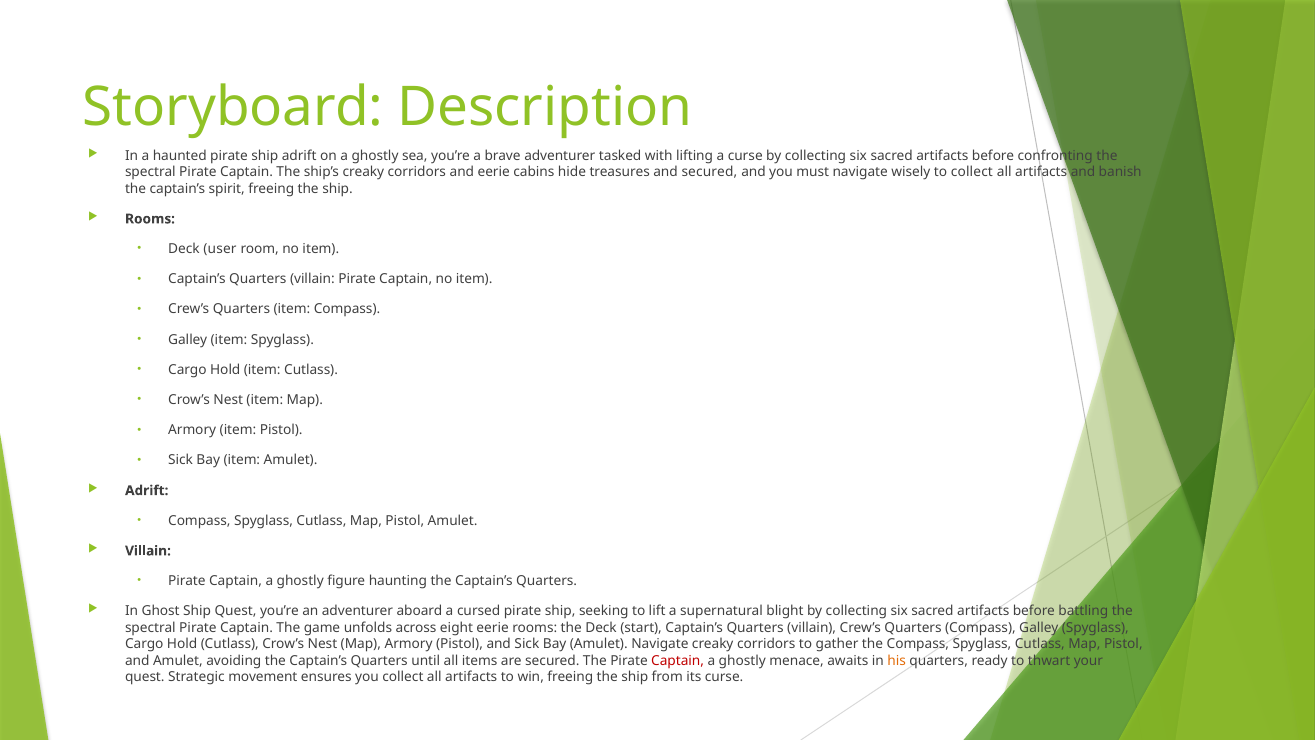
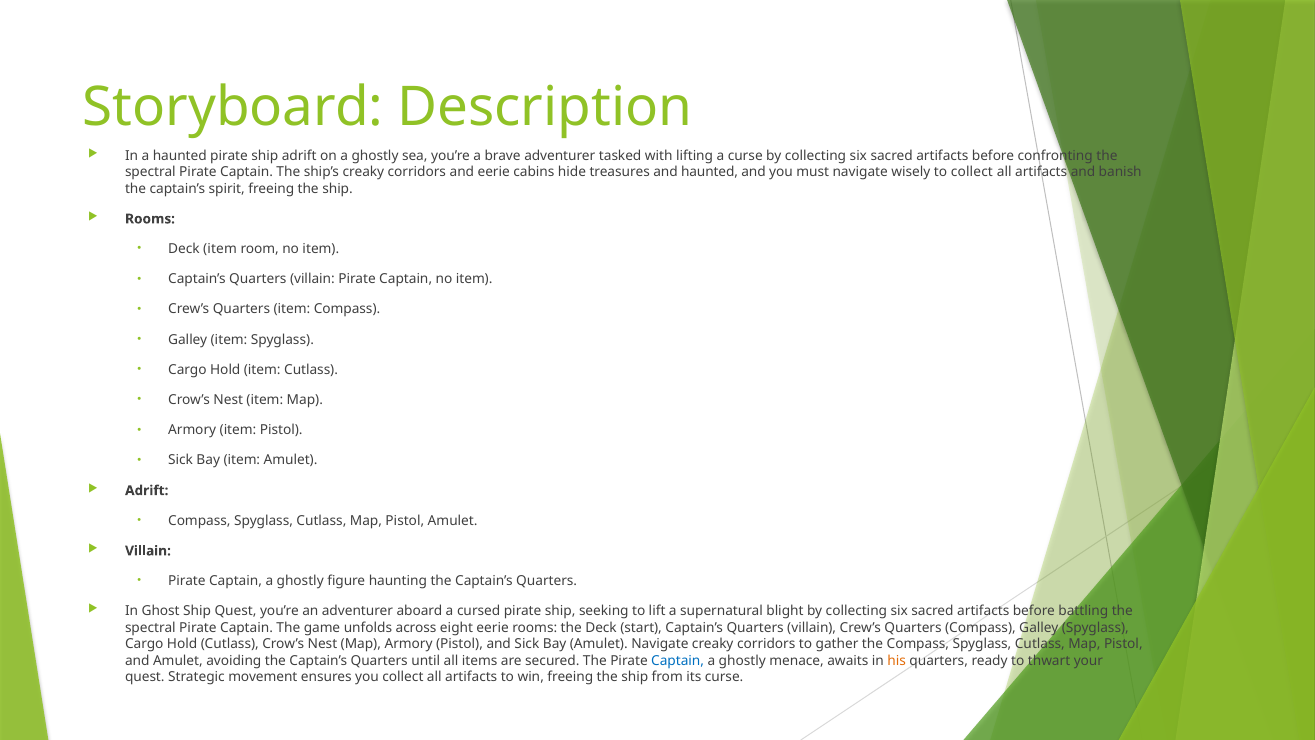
and secured: secured -> haunted
Deck user: user -> item
Captain at (678, 660) colour: red -> blue
